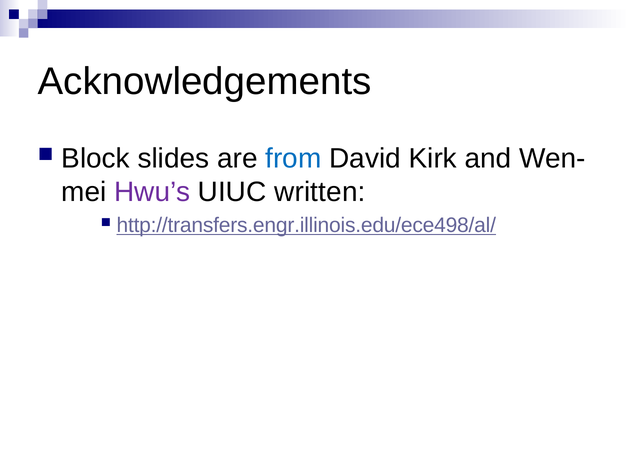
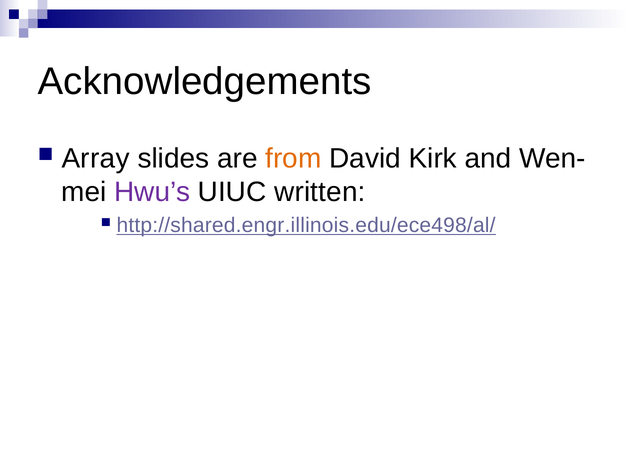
Block: Block -> Array
from colour: blue -> orange
http://transfers.engr.illinois.edu/ece498/al/: http://transfers.engr.illinois.edu/ece498/al/ -> http://shared.engr.illinois.edu/ece498/al/
